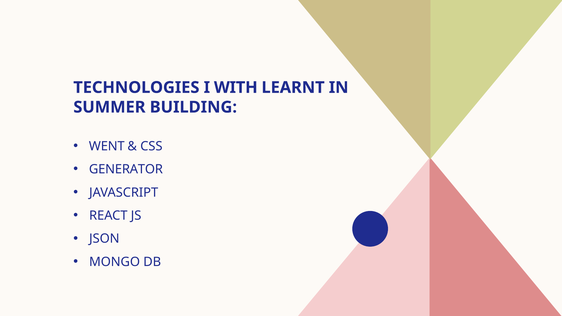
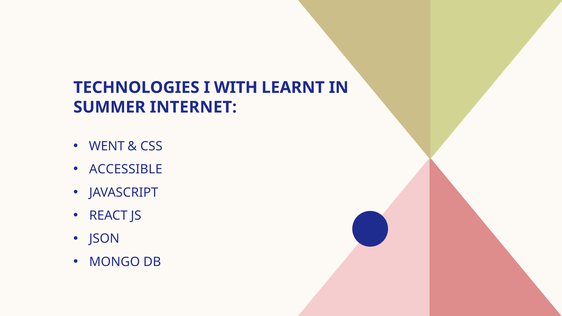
BUILDING: BUILDING -> INTERNET
GENERATOR: GENERATOR -> ACCESSIBLE
